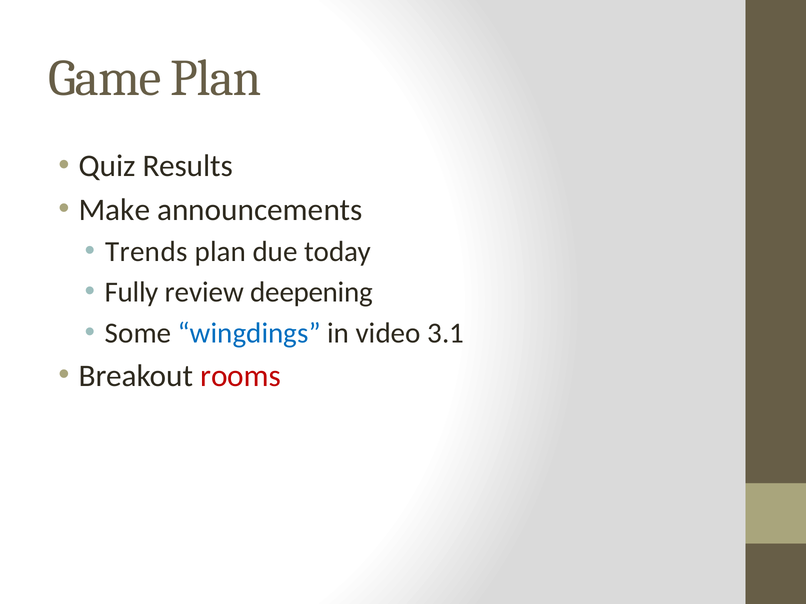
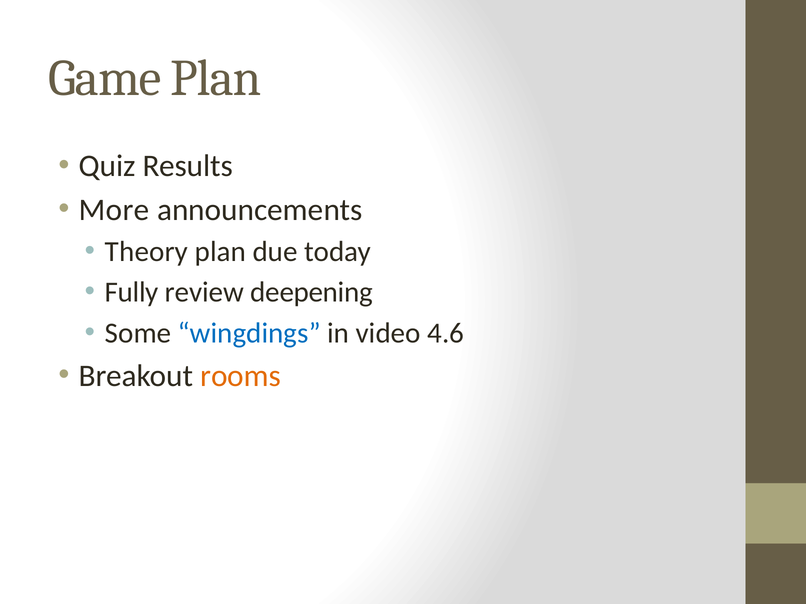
Make: Make -> More
Trends: Trends -> Theory
3.1: 3.1 -> 4.6
rooms colour: red -> orange
